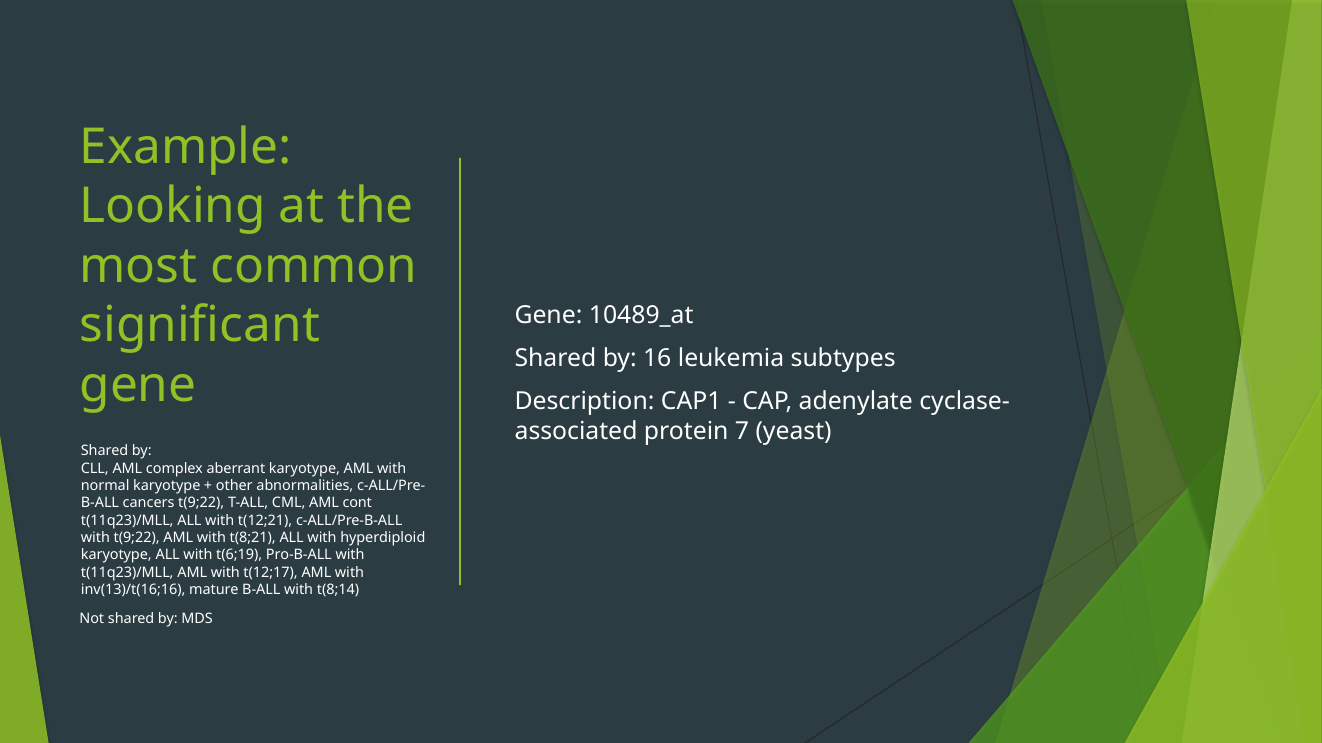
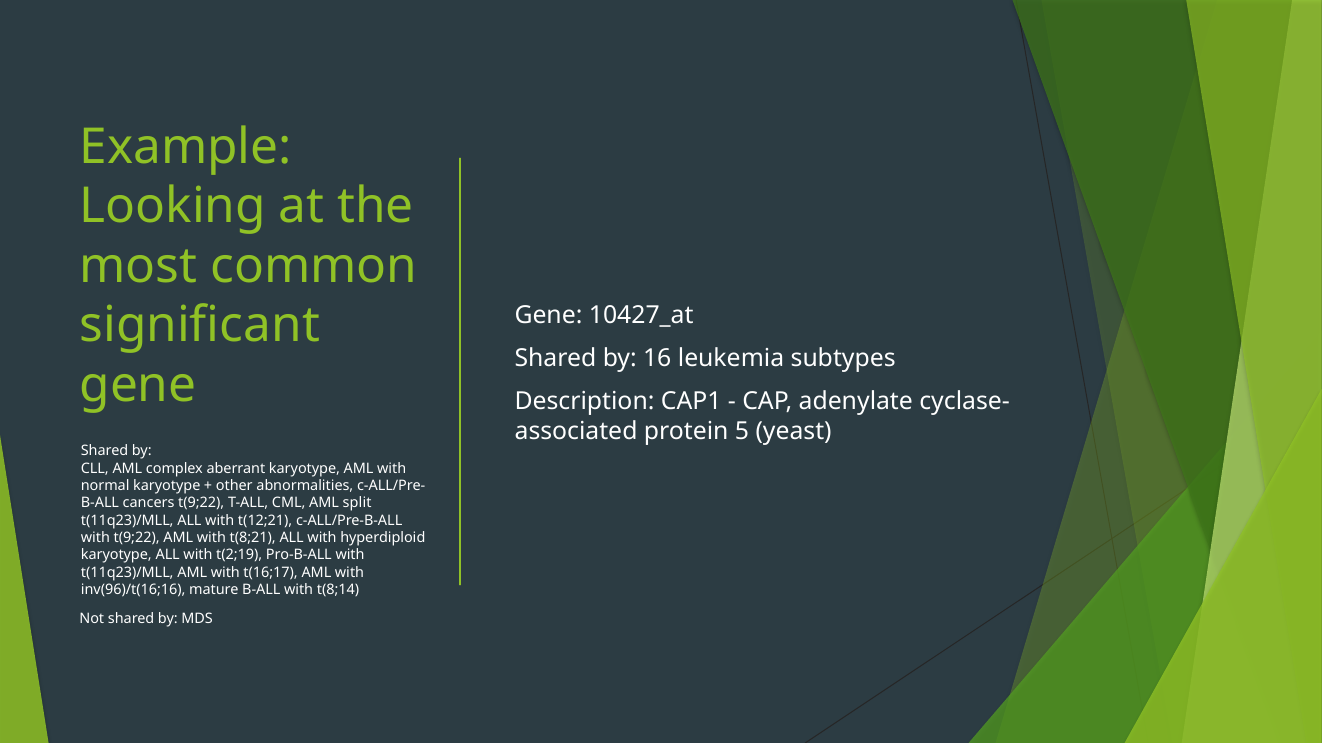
10489_at: 10489_at -> 10427_at
7: 7 -> 5
cont: cont -> split
t(6;19: t(6;19 -> t(2;19
t(12;17: t(12;17 -> t(16;17
inv(13)/t(16;16: inv(13)/t(16;16 -> inv(96)/t(16;16
